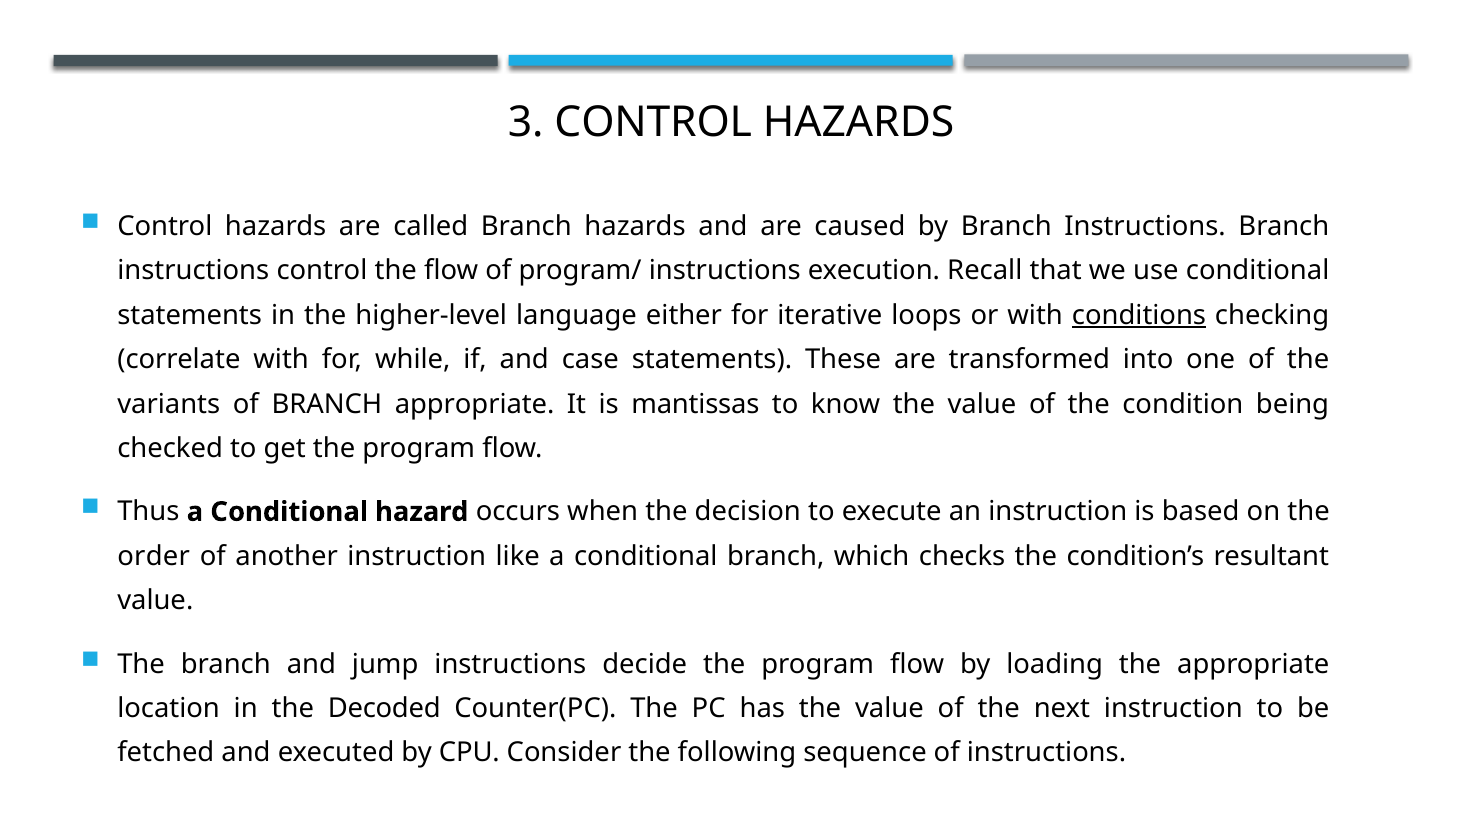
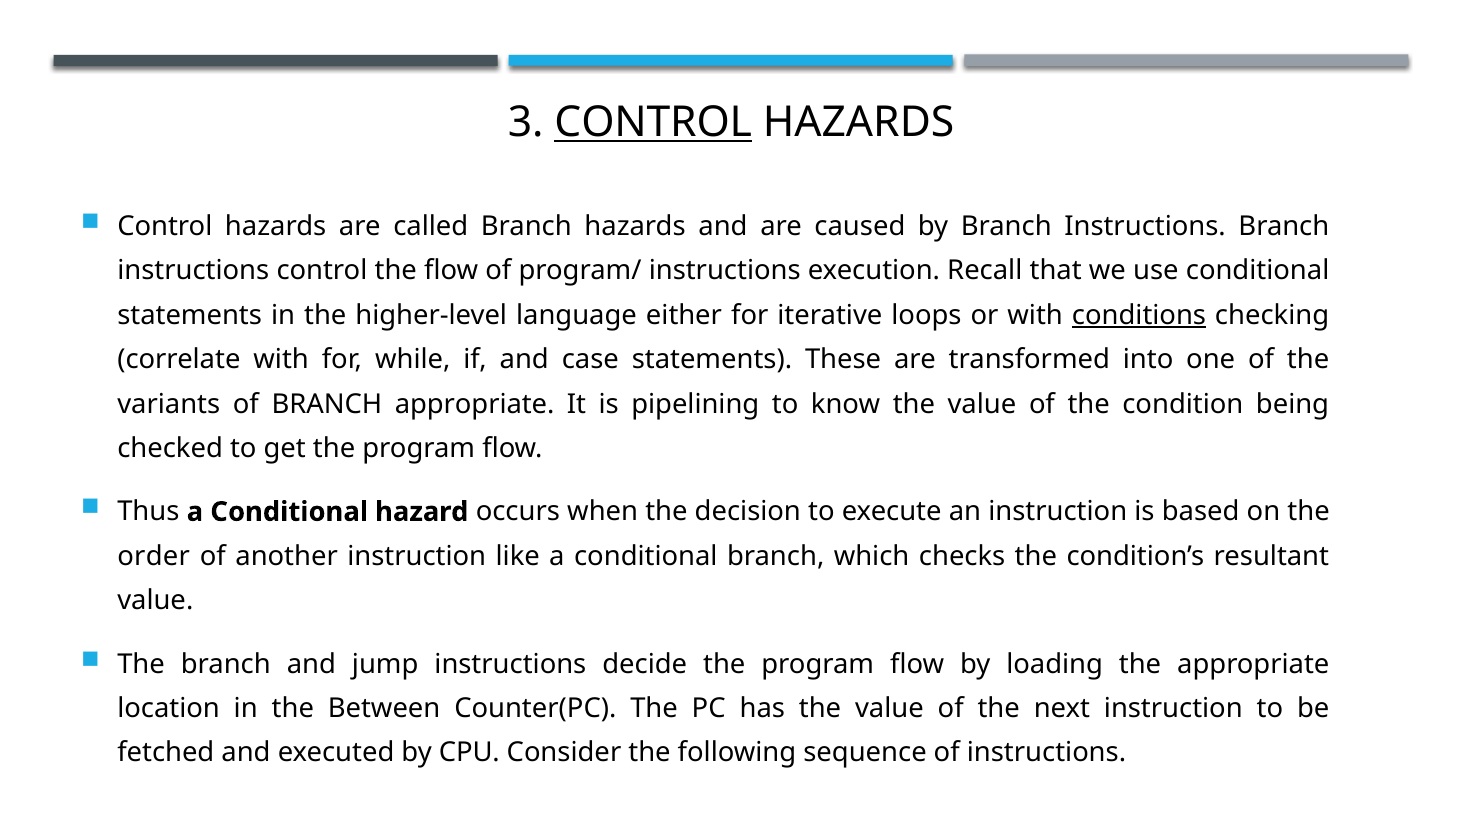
CONTROL at (653, 123) underline: none -> present
mantissas: mantissas -> pipelining
Decoded: Decoded -> Between
